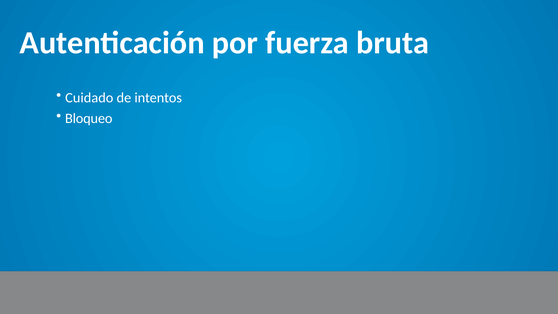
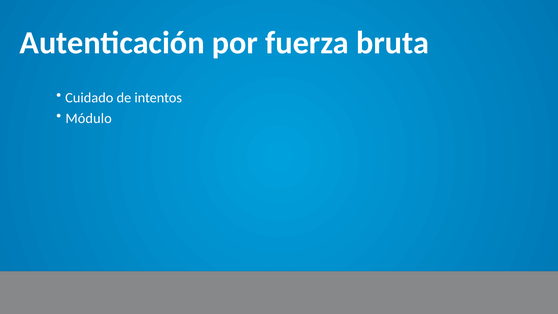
Bloqueo: Bloqueo -> Módulo
